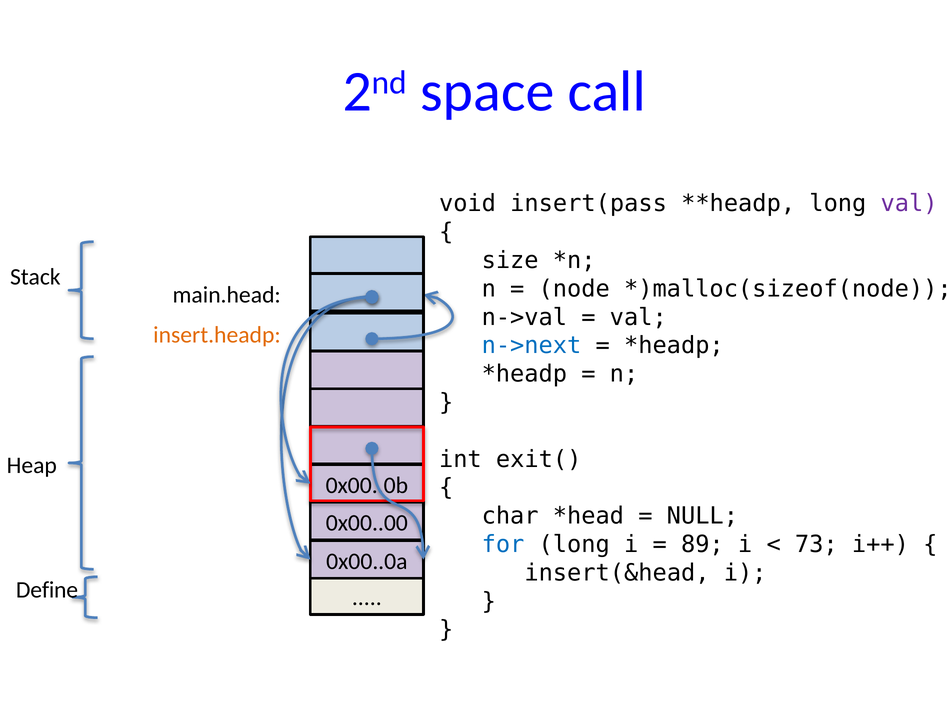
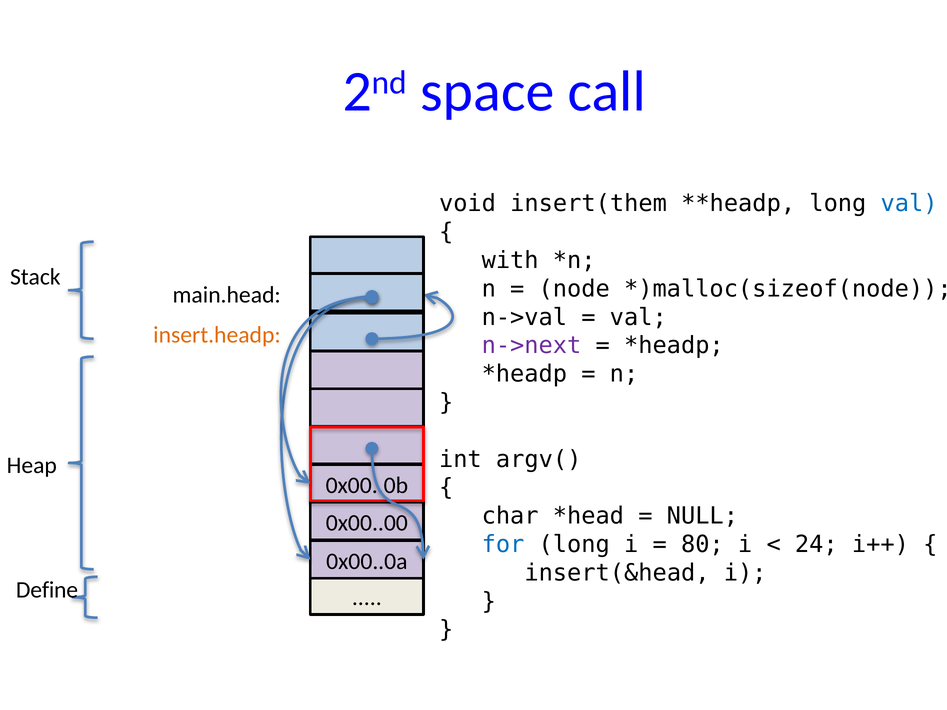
insert(pass: insert(pass -> insert(them
val at (909, 204) colour: purple -> blue
size: size -> with
n->next colour: blue -> purple
exit(: exit( -> argv(
89: 89 -> 80
73: 73 -> 24
